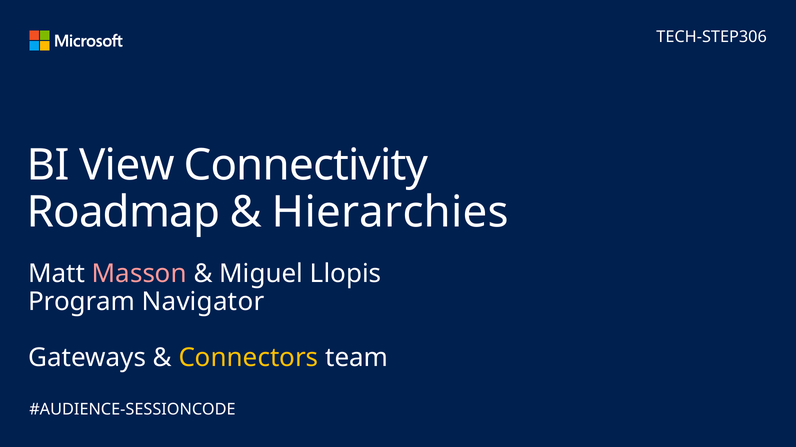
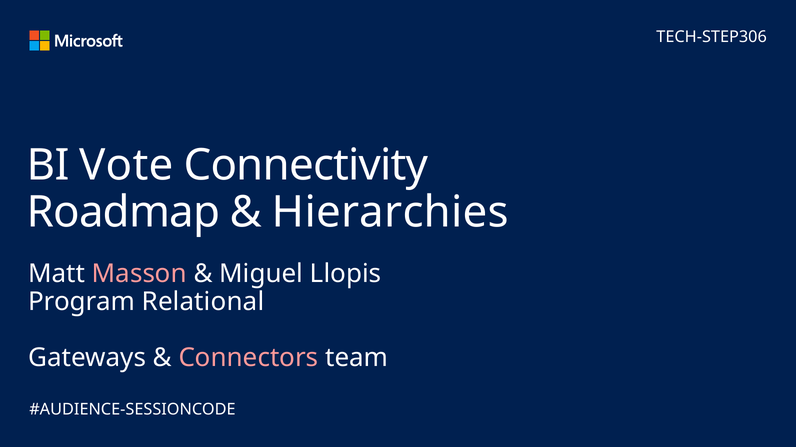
View: View -> Vote
Navigator: Navigator -> Relational
Connectors colour: yellow -> pink
